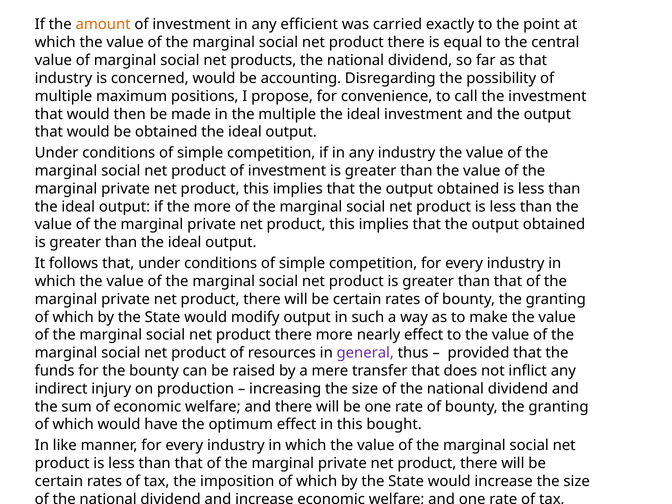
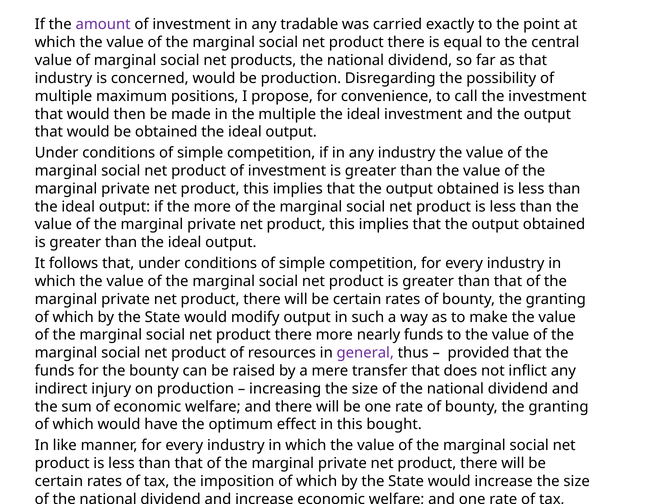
amount colour: orange -> purple
efficient: efficient -> tradable
be accounting: accounting -> production
nearly effect: effect -> funds
